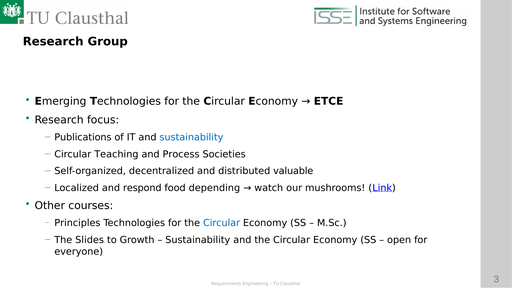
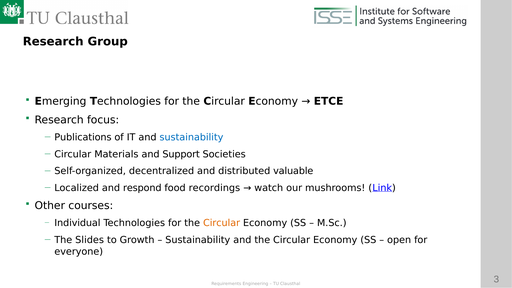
Teaching: Teaching -> Materials
Process: Process -> Support
depending: depending -> recordings
Principles: Principles -> Individual
Circular at (222, 223) colour: blue -> orange
